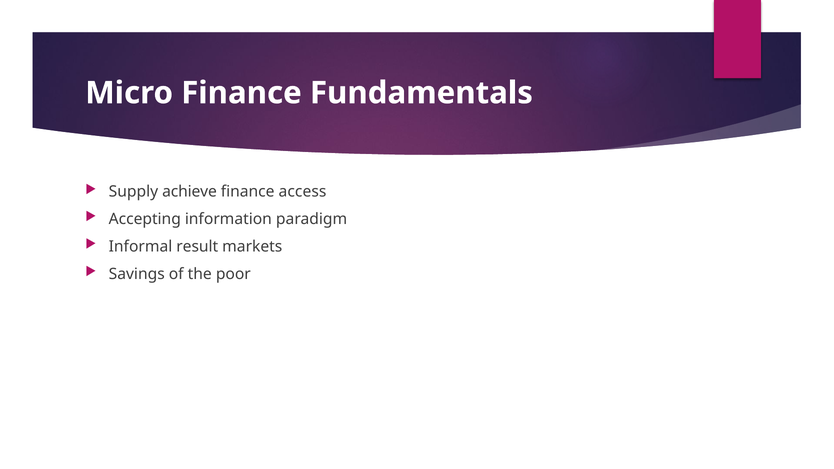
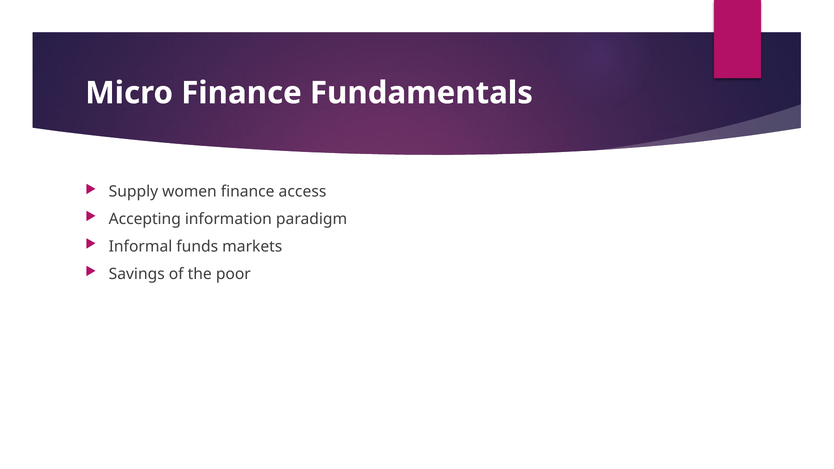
achieve: achieve -> women
result: result -> funds
